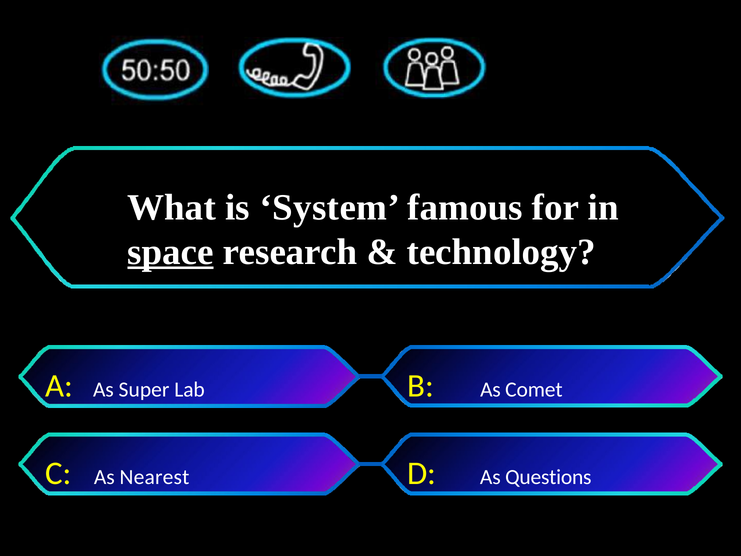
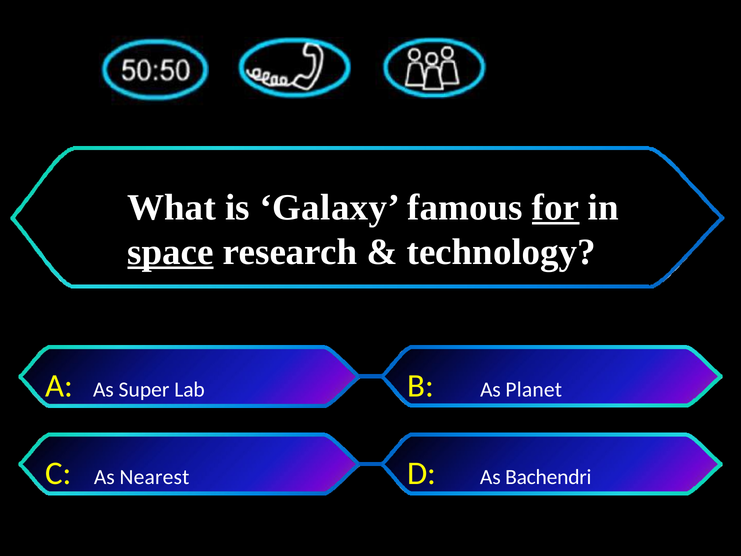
System: System -> Galaxy
for underline: none -> present
Comet: Comet -> Planet
Questions: Questions -> Bachendri
